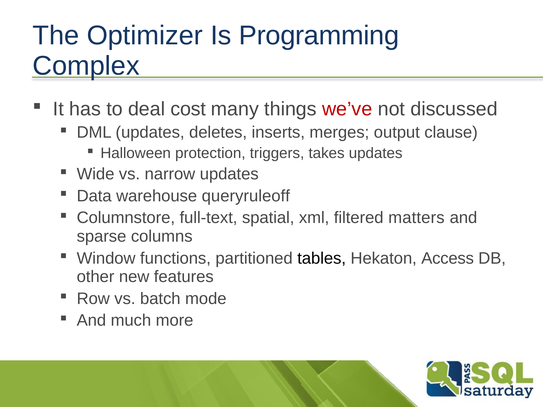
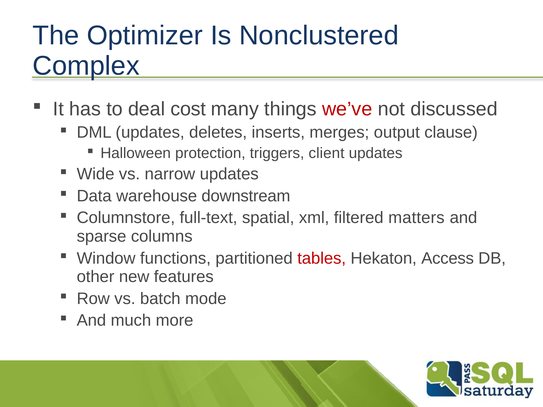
Programming: Programming -> Nonclustered
takes: takes -> client
queryruleoff: queryruleoff -> downstream
tables colour: black -> red
